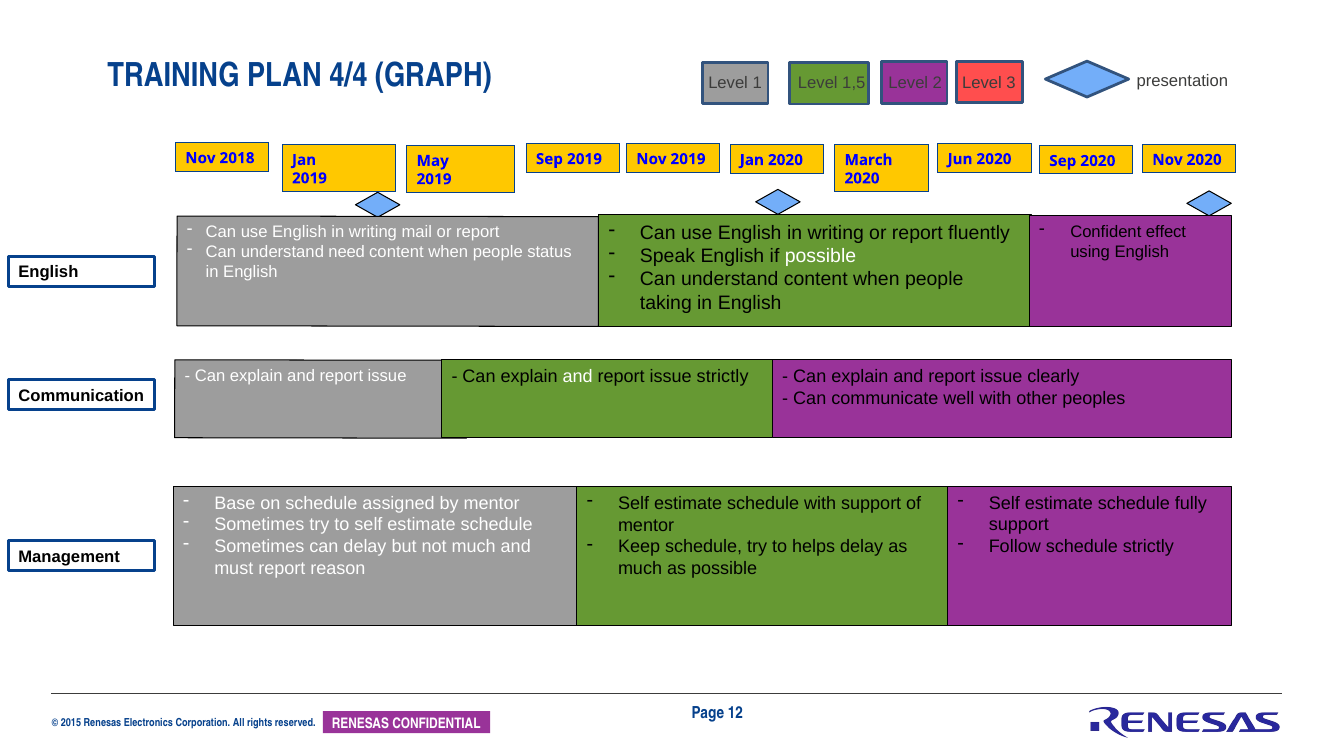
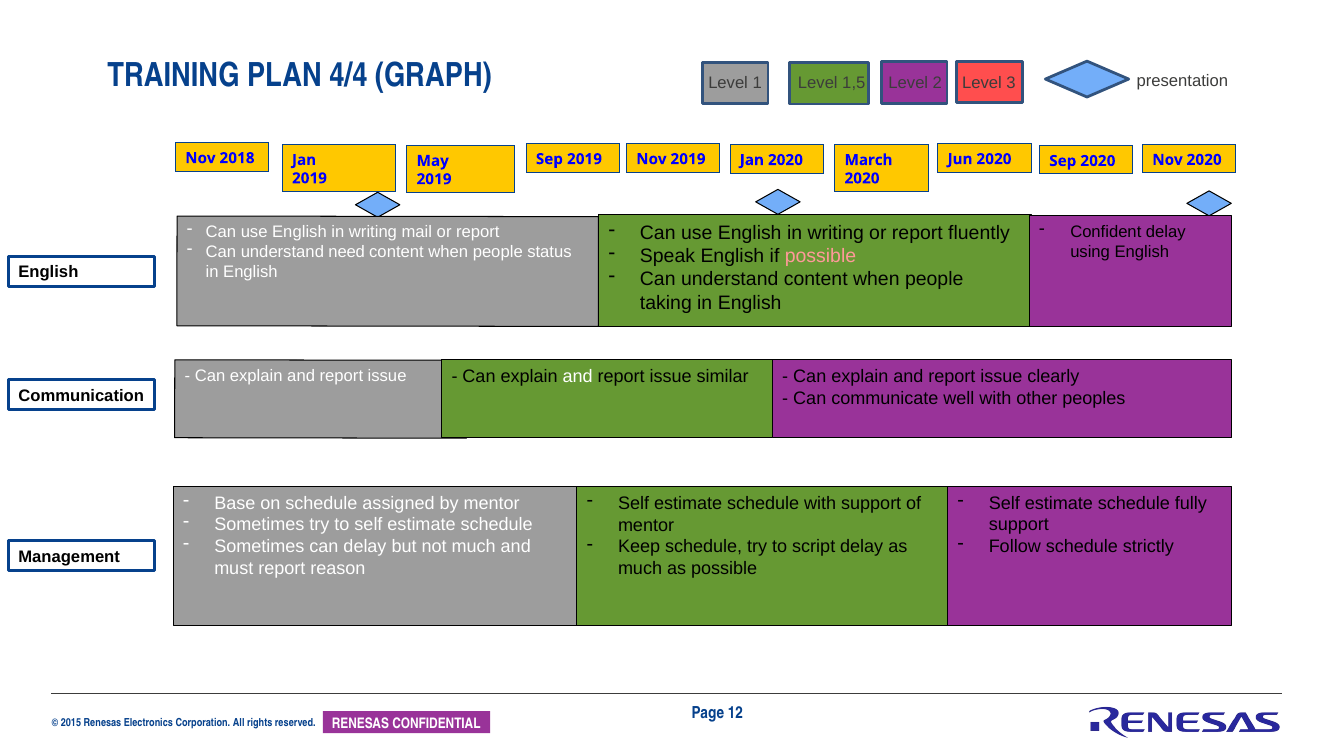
Confident effect: effect -> delay
possible at (821, 256) colour: white -> pink
issue strictly: strictly -> similar
helps: helps -> script
